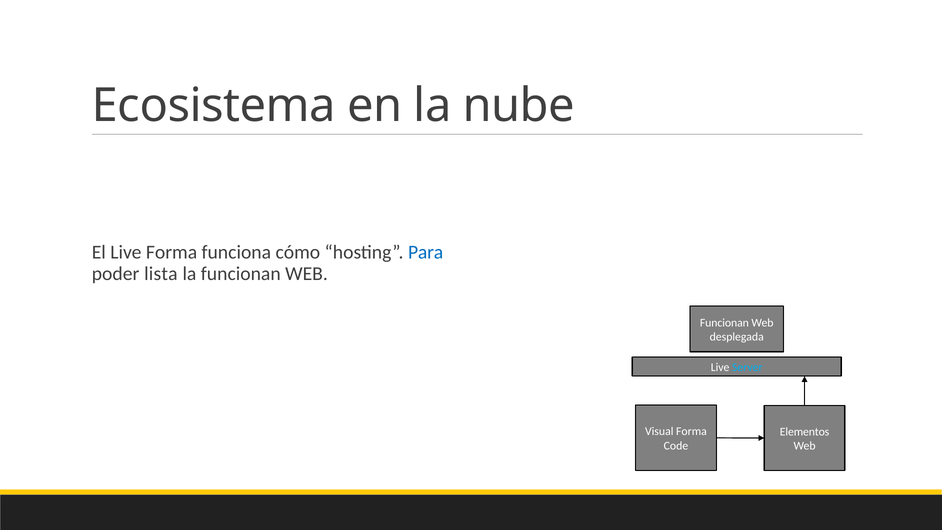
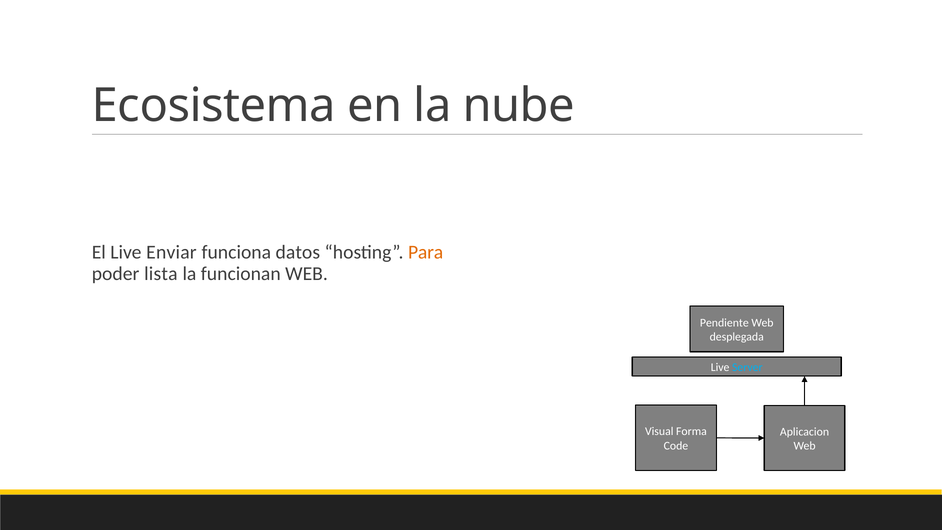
Live Forma: Forma -> Enviar
cómo: cómo -> datos
Para colour: blue -> orange
Funcionan at (724, 323): Funcionan -> Pendiente
Elementos: Elementos -> Aplicacion
